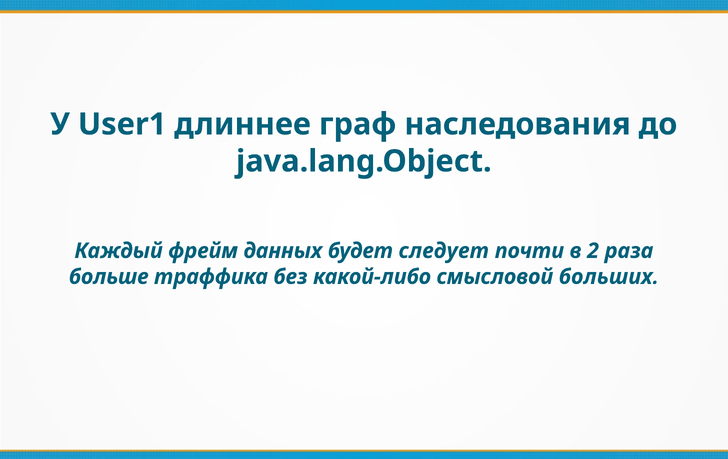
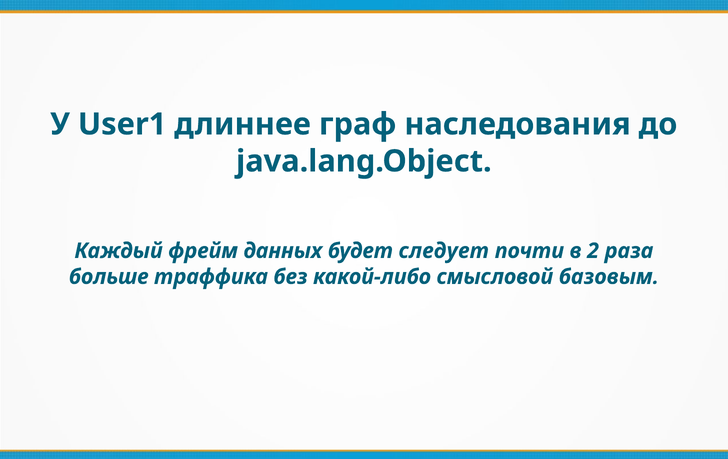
больших: больших -> базовым
